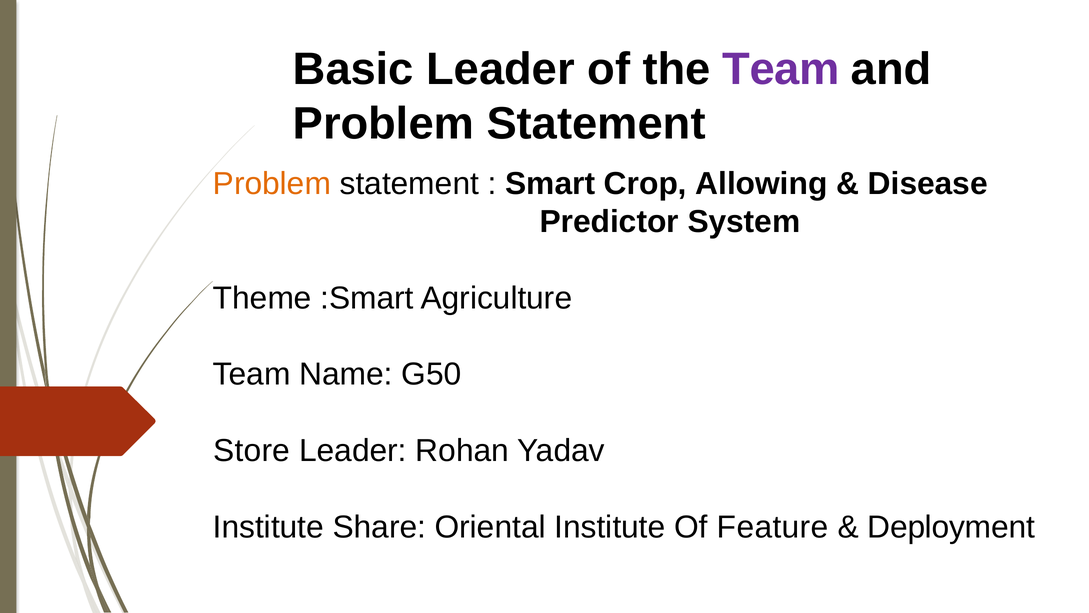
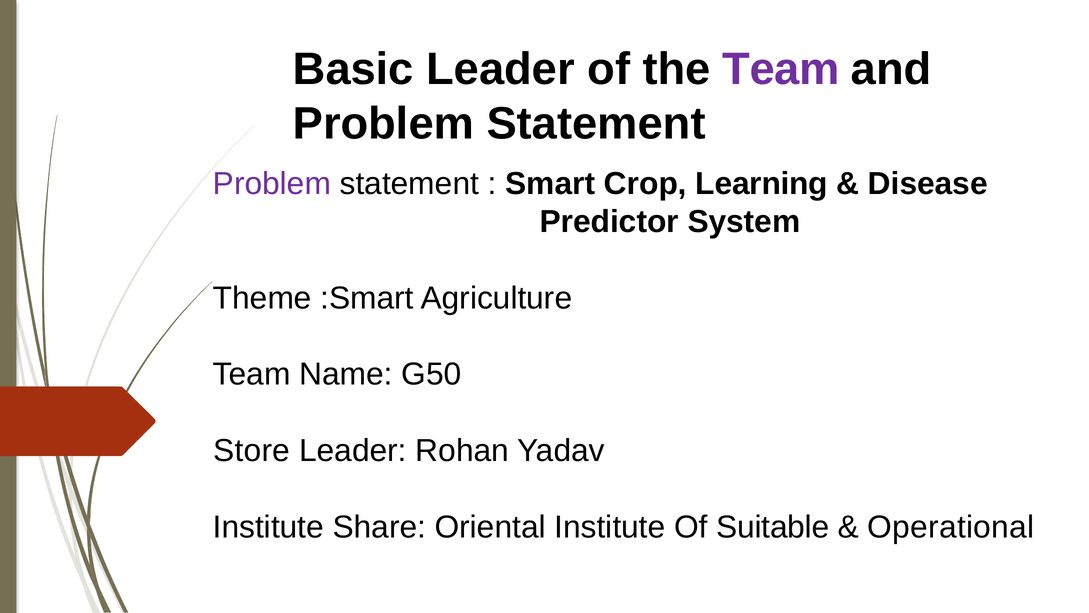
Problem at (272, 183) colour: orange -> purple
Allowing: Allowing -> Learning
Feature: Feature -> Suitable
Deployment: Deployment -> Operational
